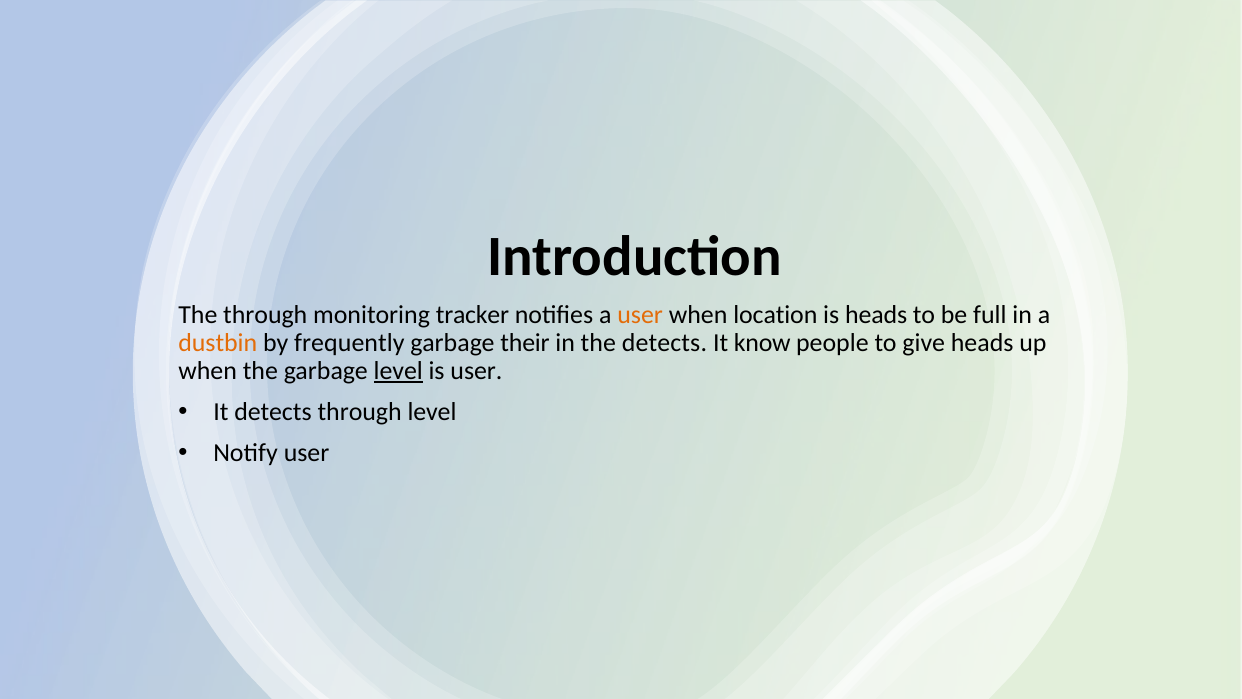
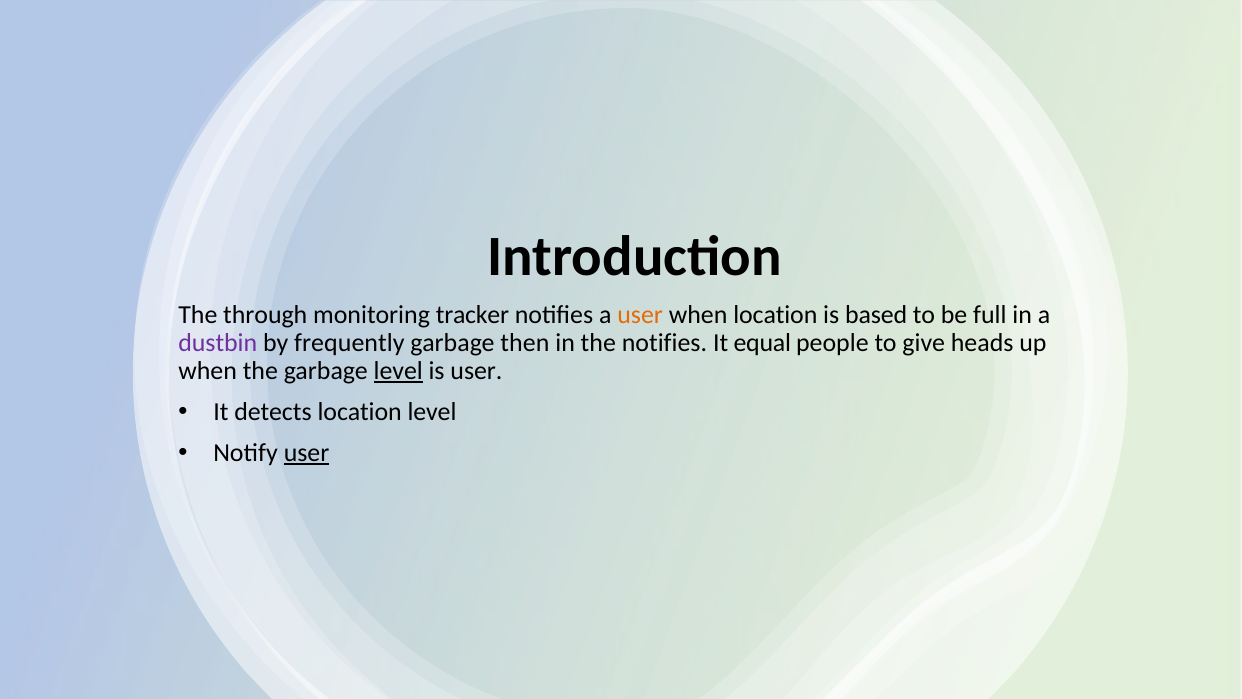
is heads: heads -> based
dustbin colour: orange -> purple
their: their -> then
the detects: detects -> notifies
know: know -> equal
detects through: through -> location
user at (307, 452) underline: none -> present
